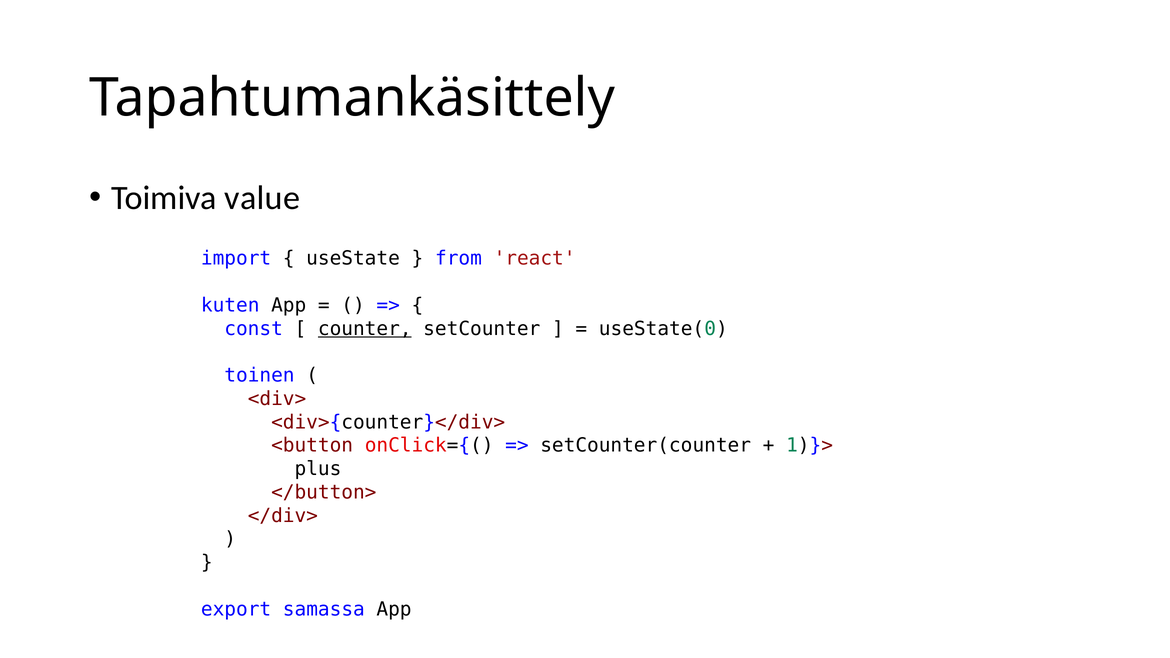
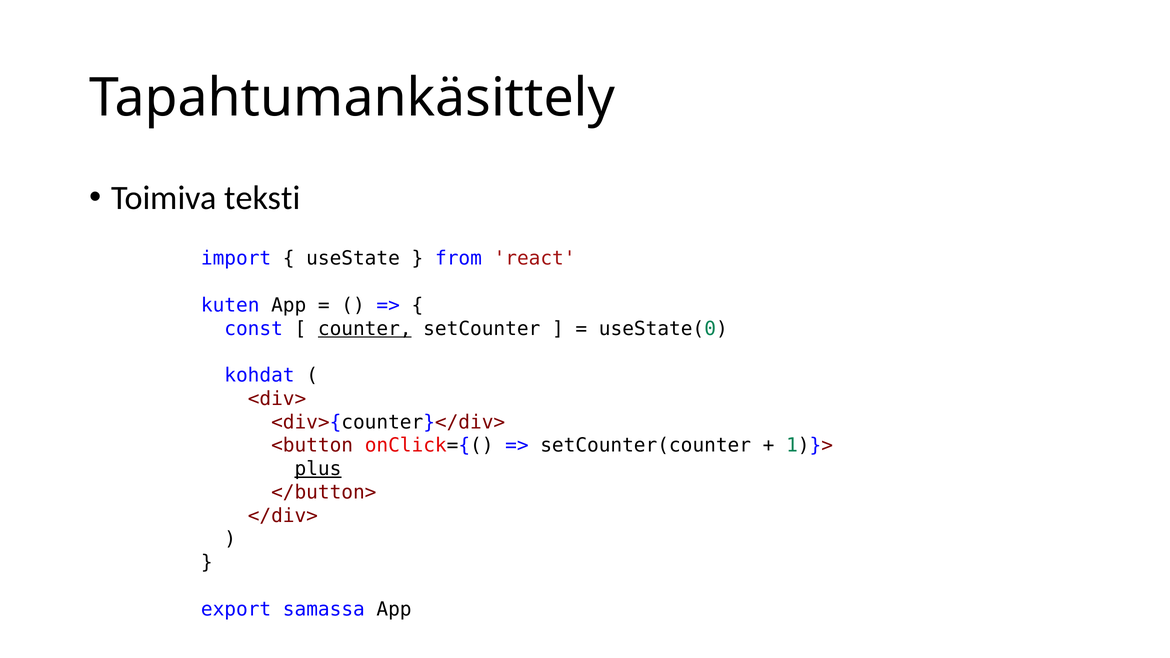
value: value -> teksti
toinen: toinen -> kohdat
plus underline: none -> present
